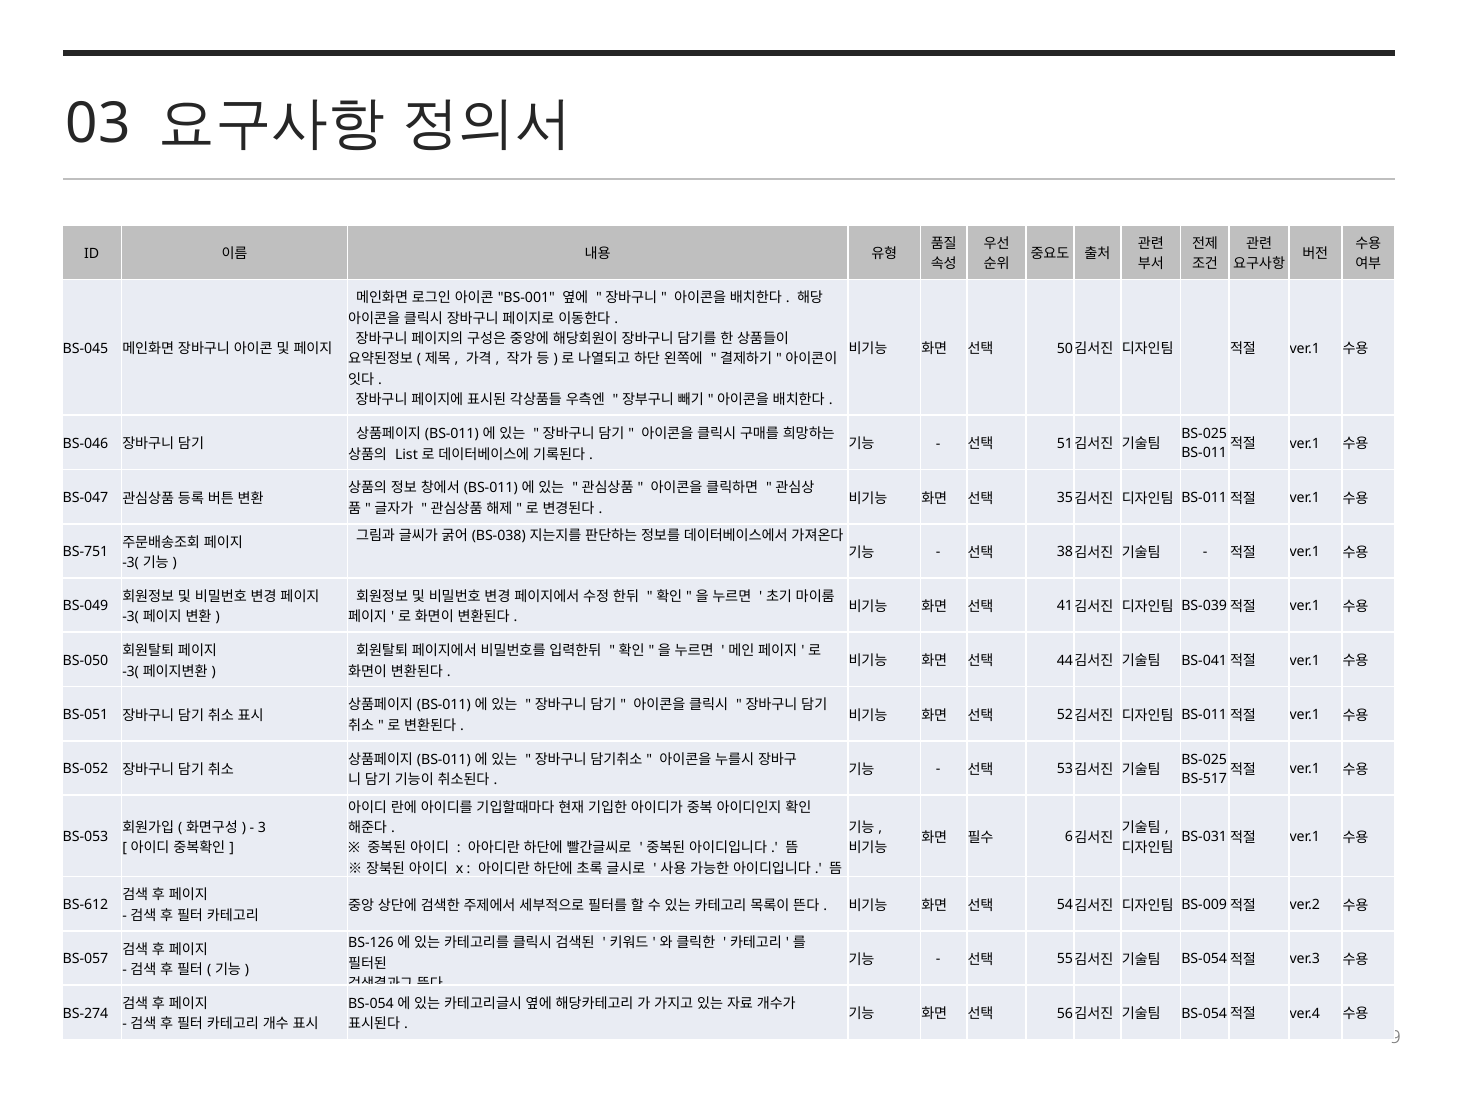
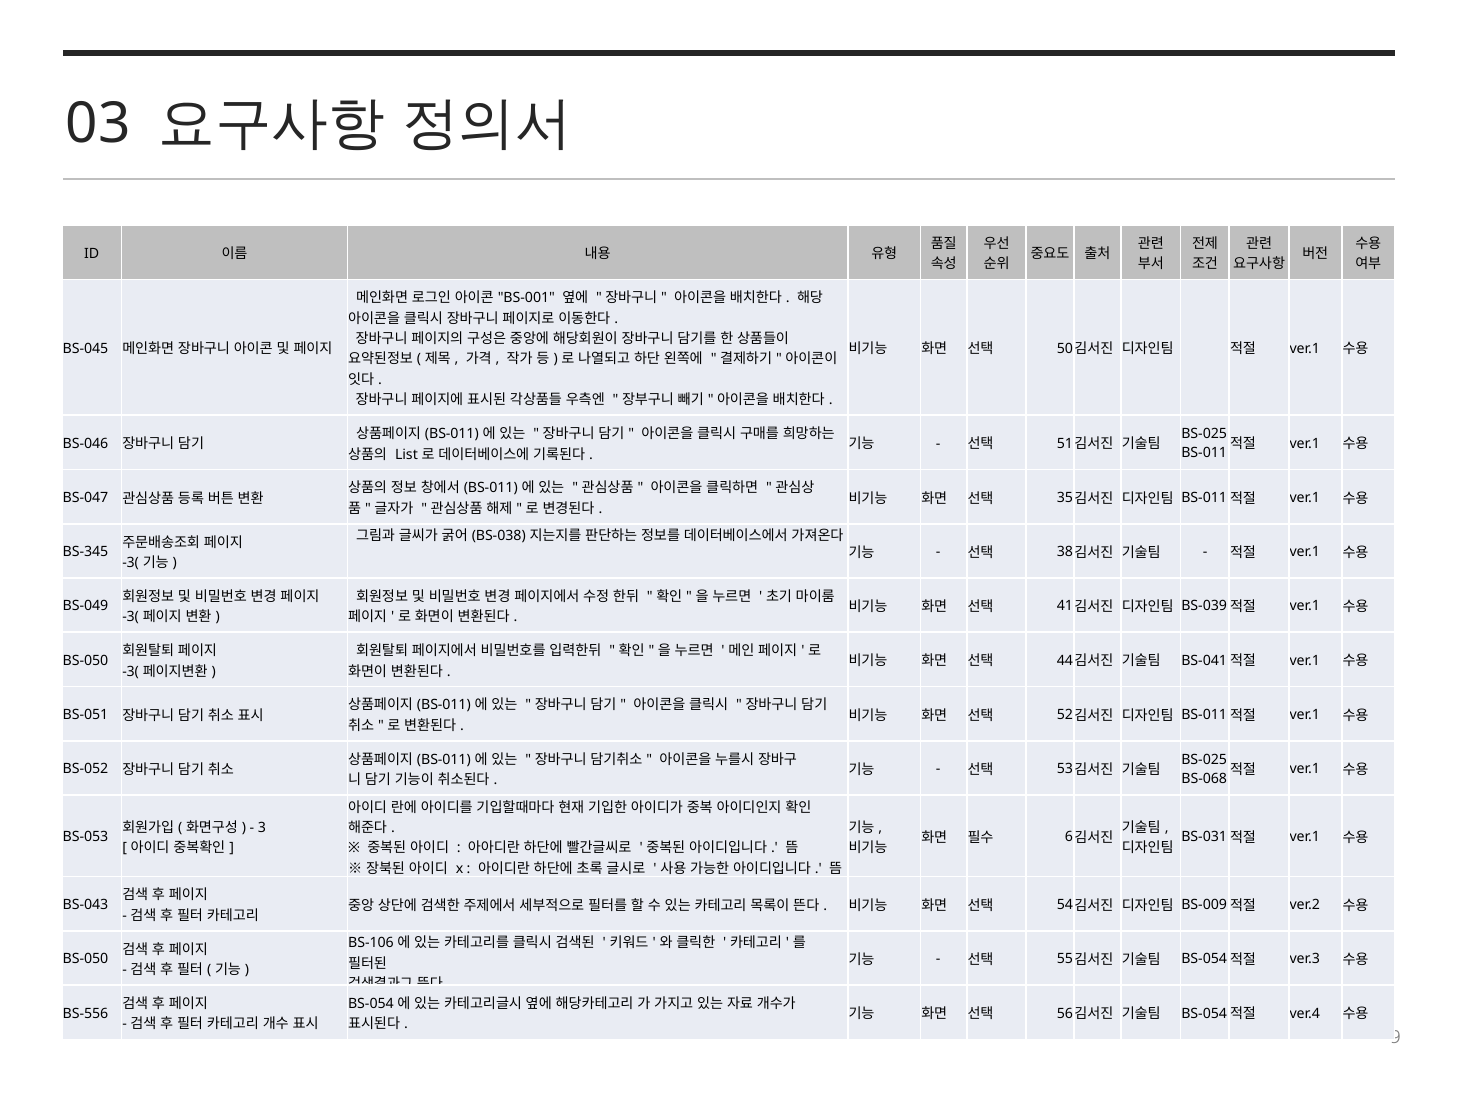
BS-751: BS-751 -> BS-345
BS-517: BS-517 -> BS-068
BS-612: BS-612 -> BS-043
BS-126: BS-126 -> BS-106
BS-057 at (86, 960): BS-057 -> BS-050
BS-274: BS-274 -> BS-556
